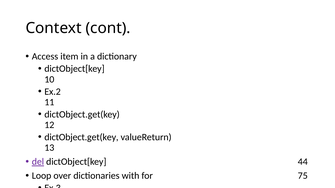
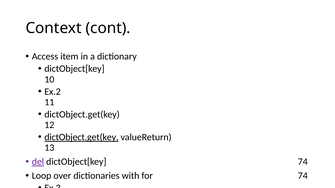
dictObject.get(key at (81, 137) underline: none -> present
dictObject[key 44: 44 -> 74
for 75: 75 -> 74
